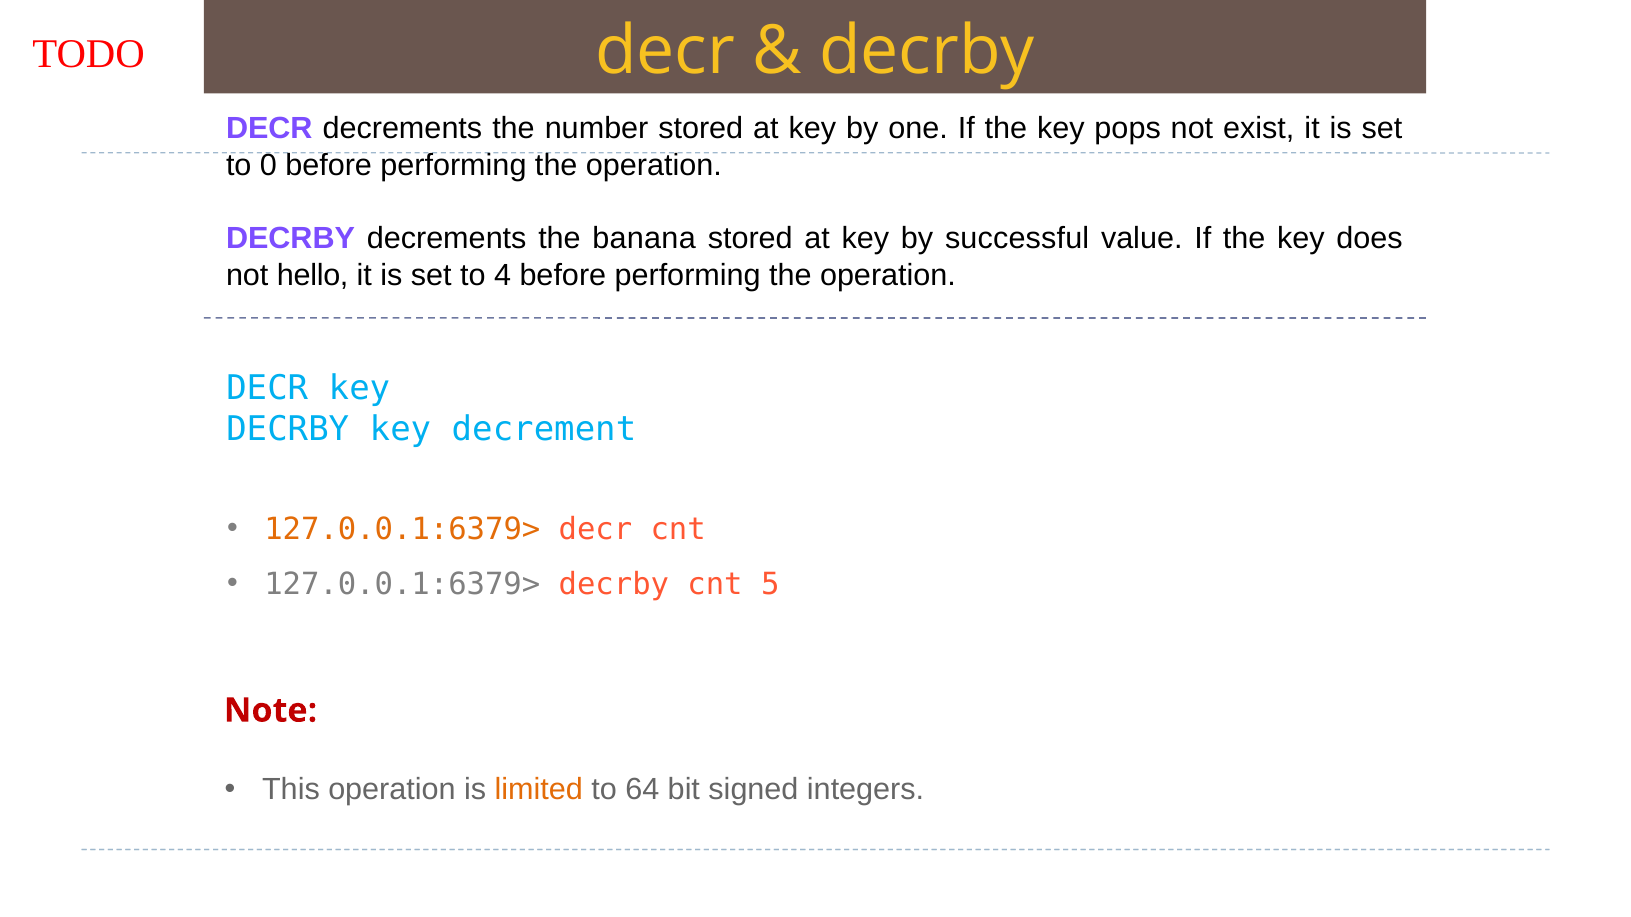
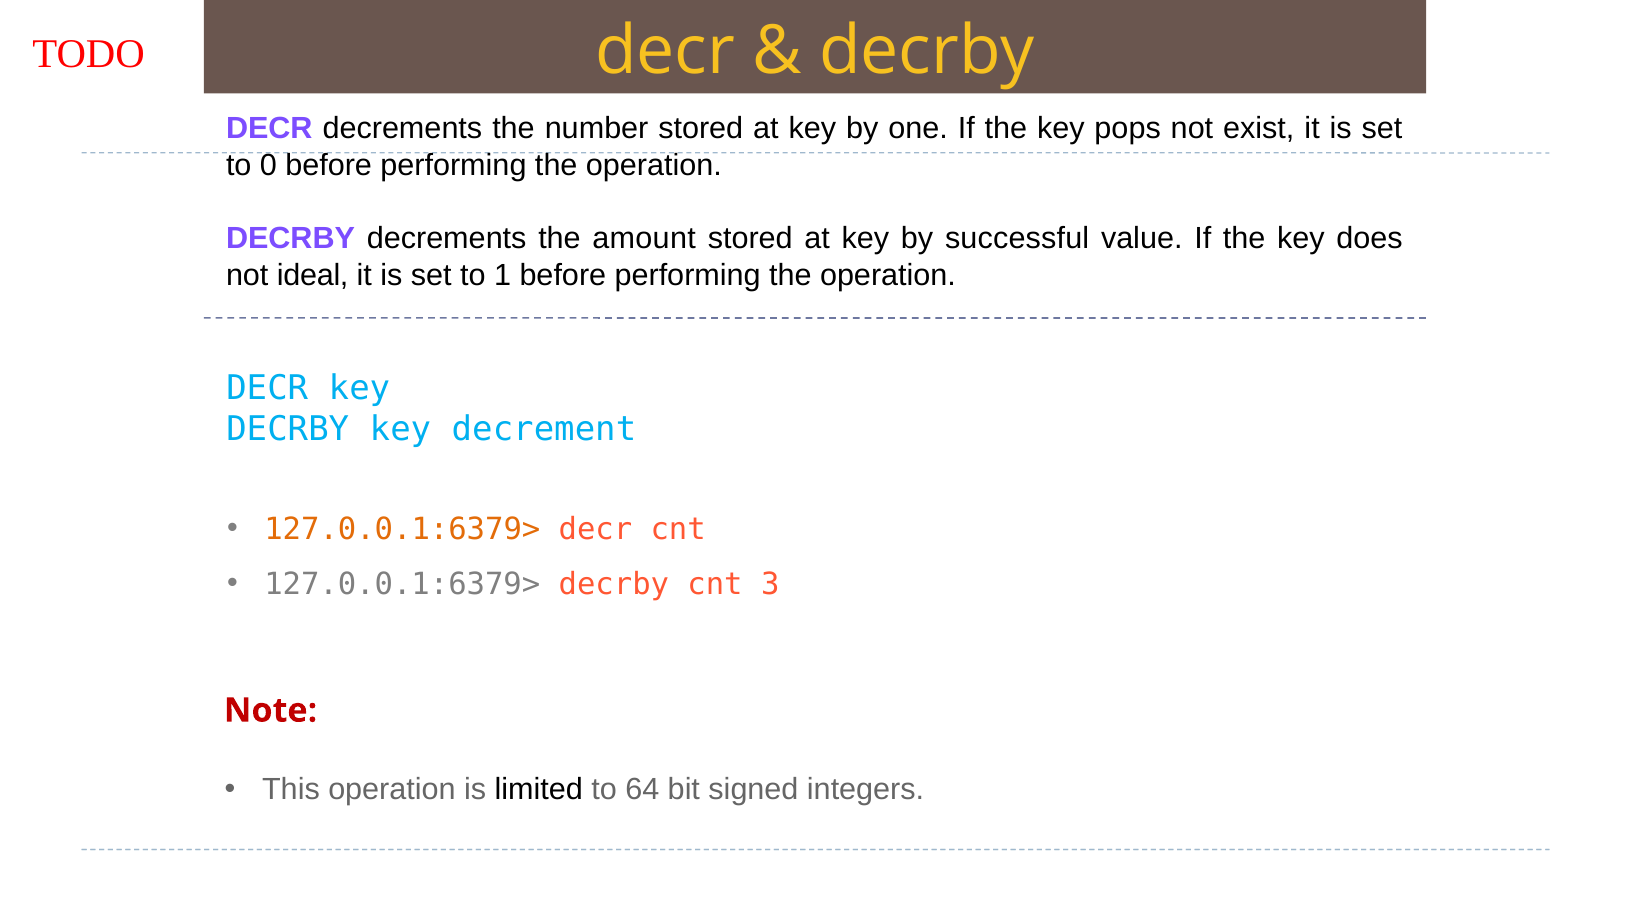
banana: banana -> amount
hello: hello -> ideal
4: 4 -> 1
5: 5 -> 3
limited colour: orange -> black
